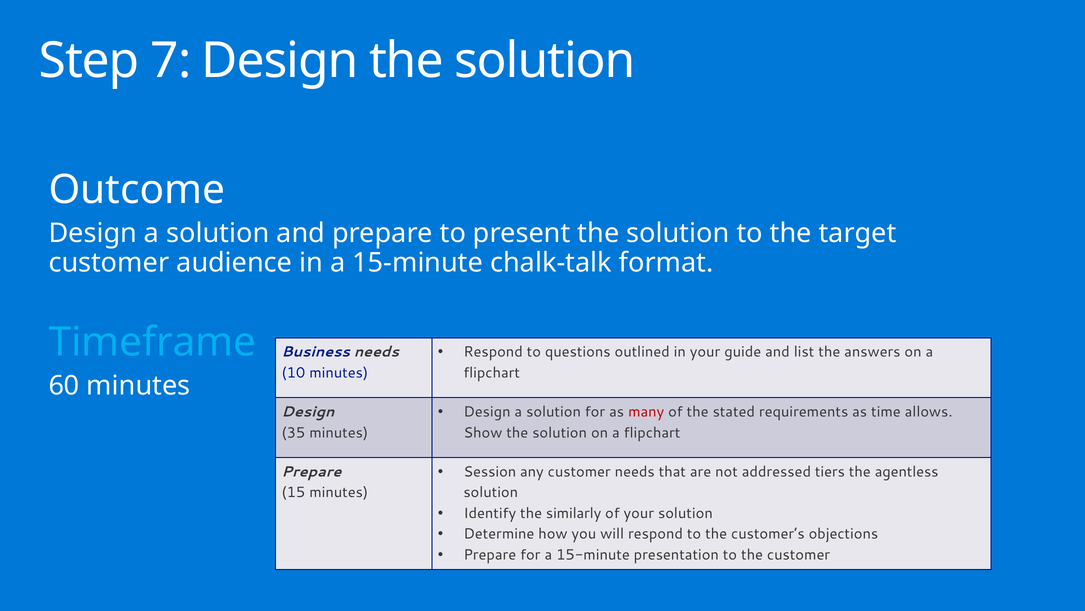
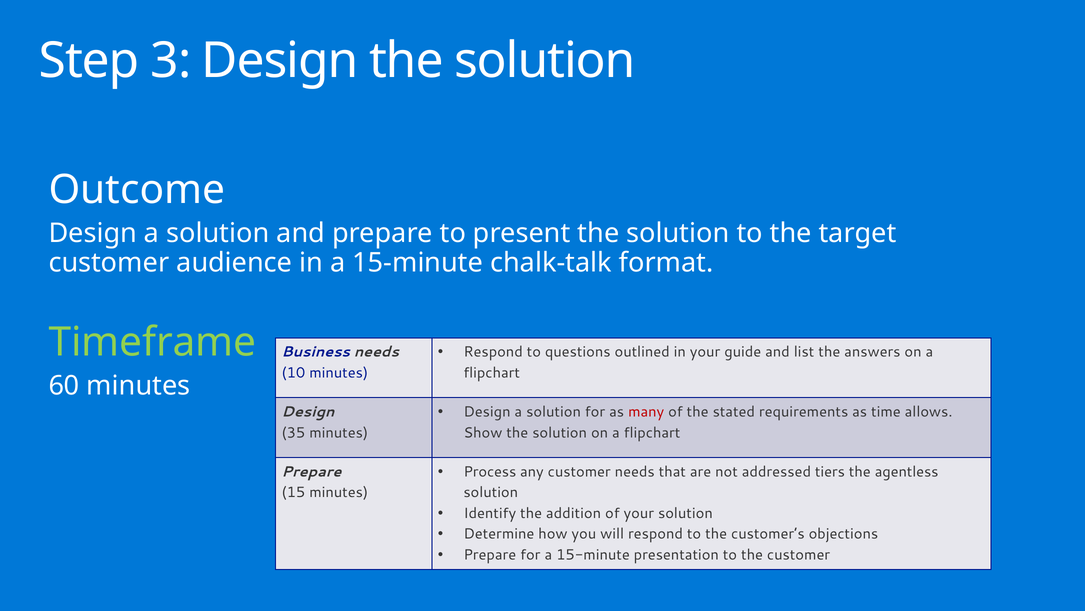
7: 7 -> 3
Timeframe colour: light blue -> light green
Session: Session -> Process
similarly: similarly -> addition
